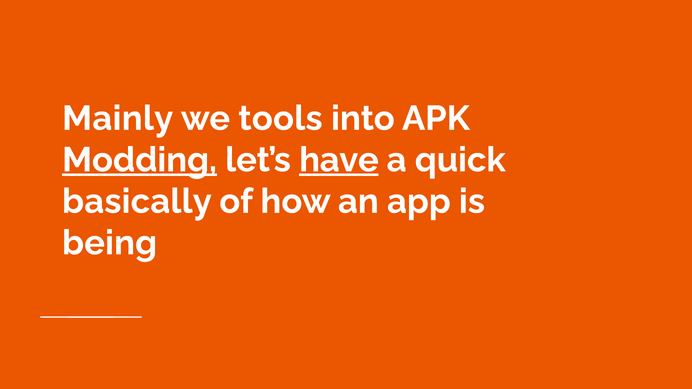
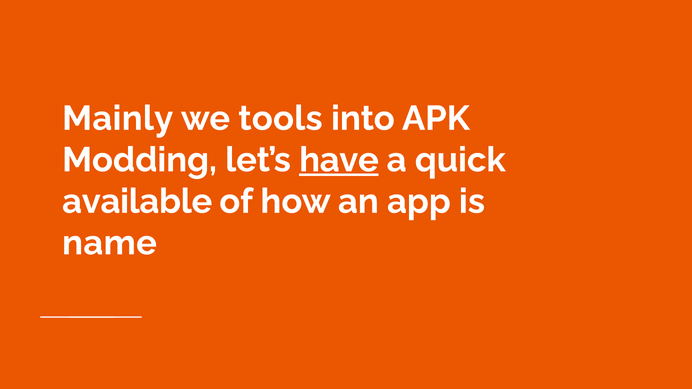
Modding underline: present -> none
basically: basically -> available
being: being -> name
